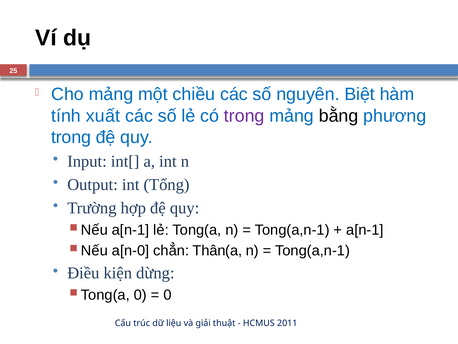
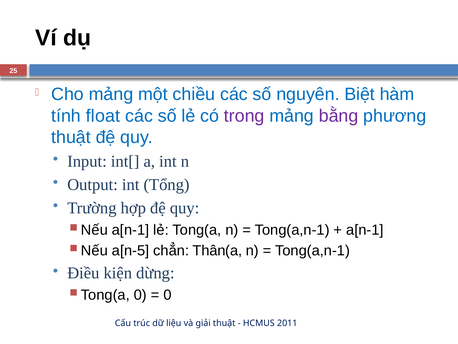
xuất: xuất -> float
bằng colour: black -> purple
trong at (71, 137): trong -> thuật
a[n-0: a[n-0 -> a[n-5
